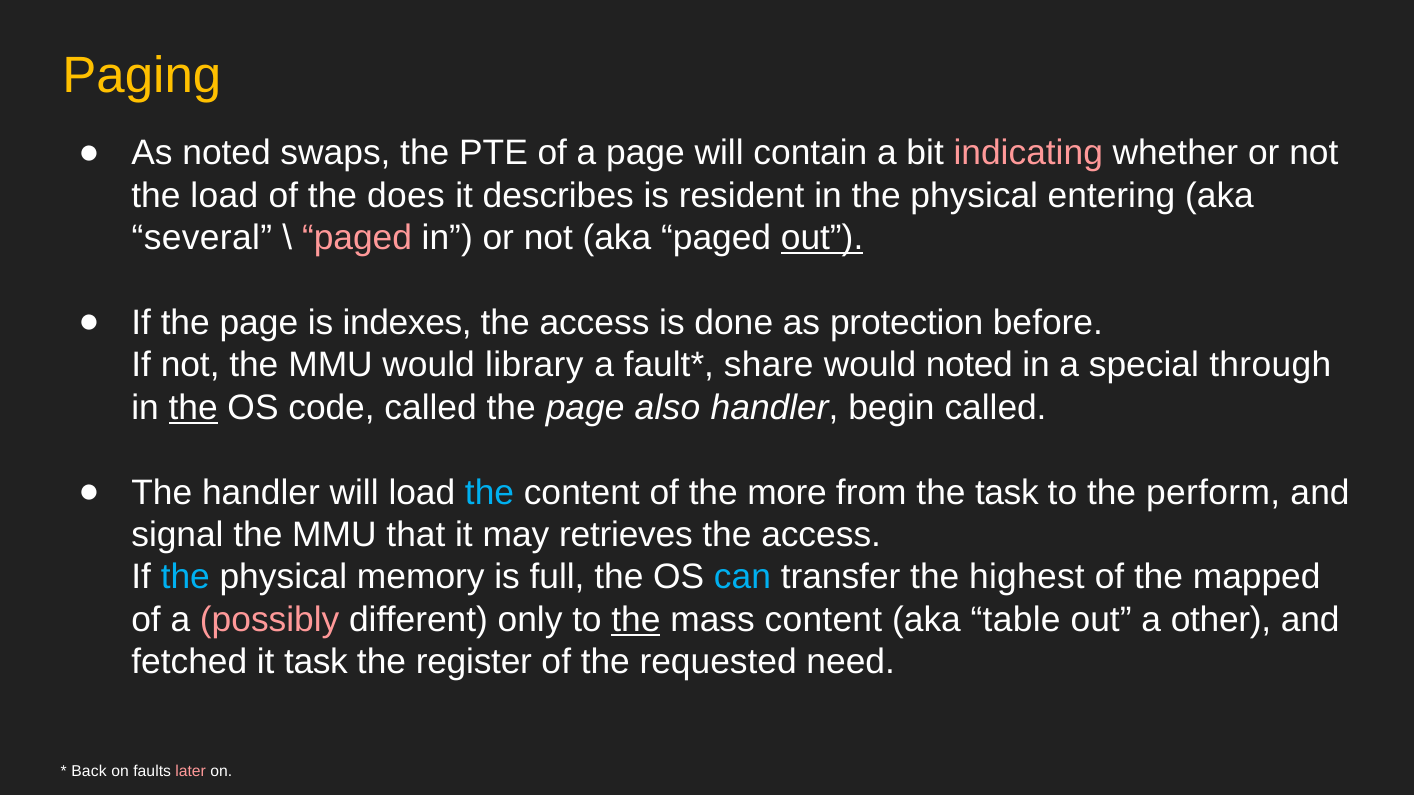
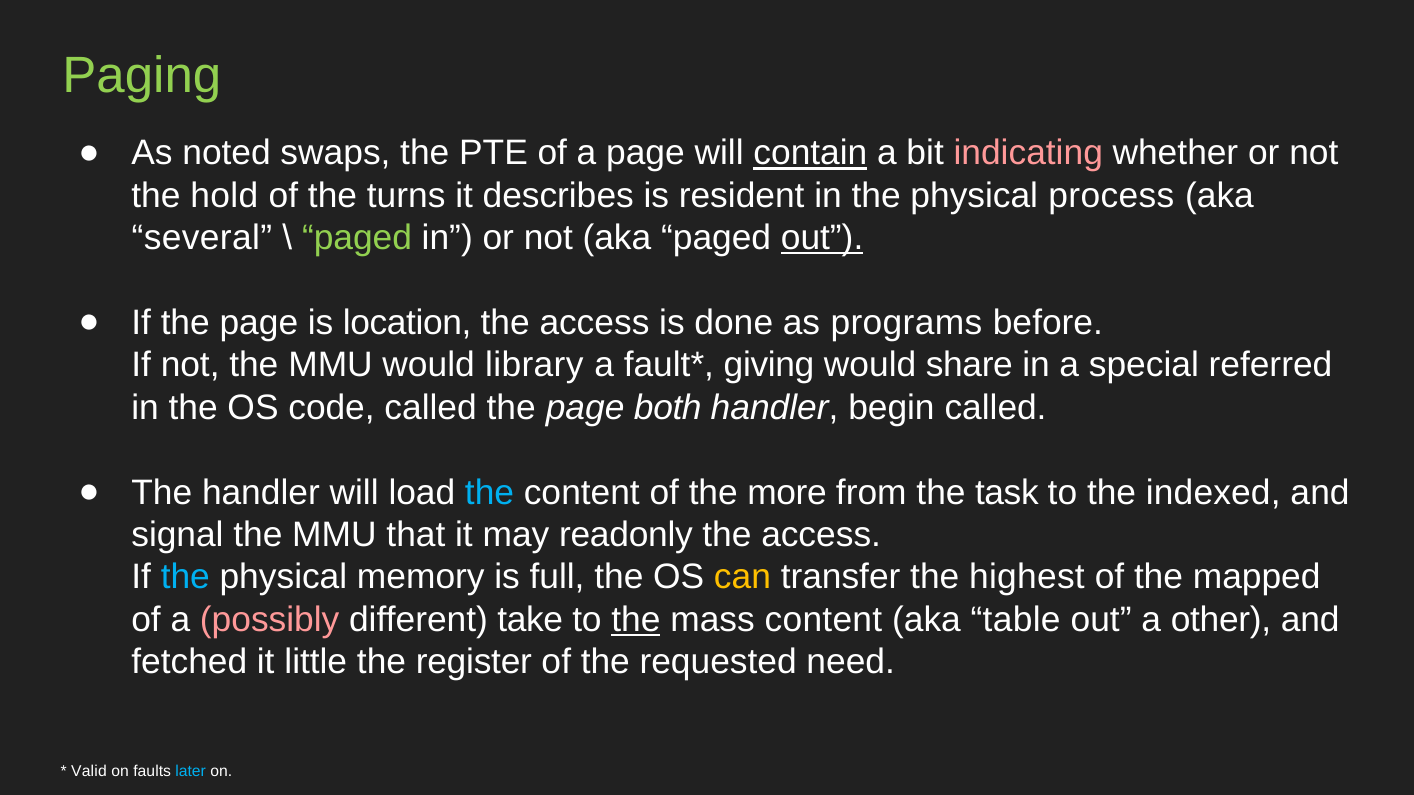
Paging colour: yellow -> light green
contain underline: none -> present
the load: load -> hold
does: does -> turns
entering: entering -> process
paged at (357, 238) colour: pink -> light green
indexes: indexes -> location
protection: protection -> programs
share: share -> giving
would noted: noted -> share
through: through -> referred
the at (193, 408) underline: present -> none
also: also -> both
perform: perform -> indexed
retrieves: retrieves -> readonly
can colour: light blue -> yellow
only: only -> take
it task: task -> little
Back: Back -> Valid
later colour: pink -> light blue
